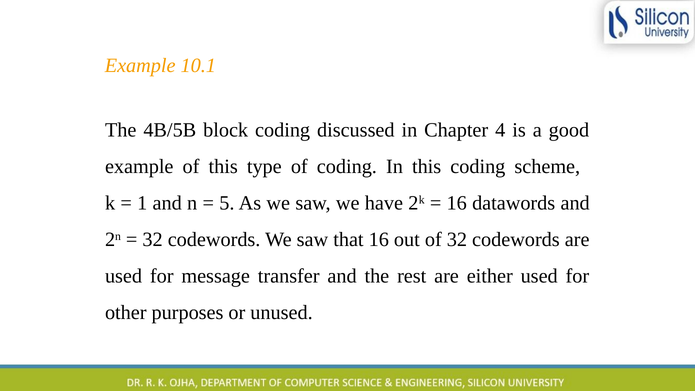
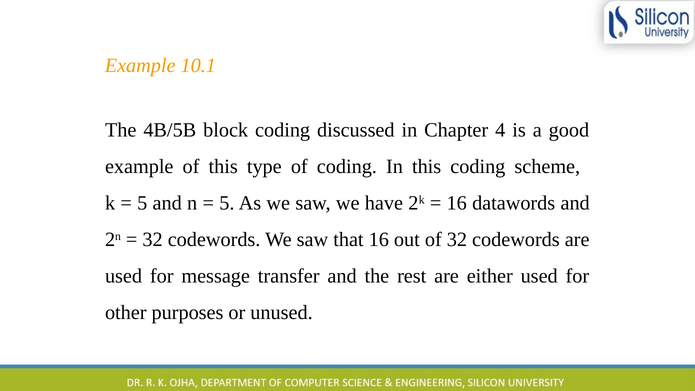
1 at (142, 203): 1 -> 5
